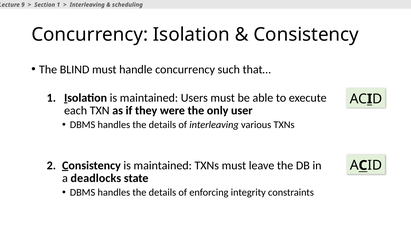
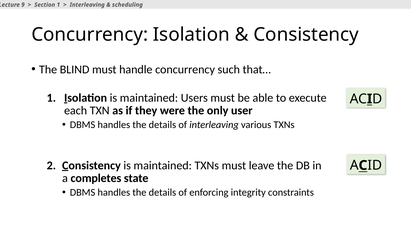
deadlocks: deadlocks -> completes
